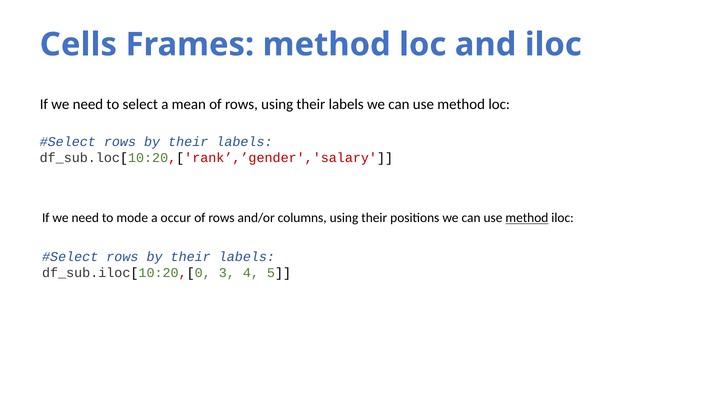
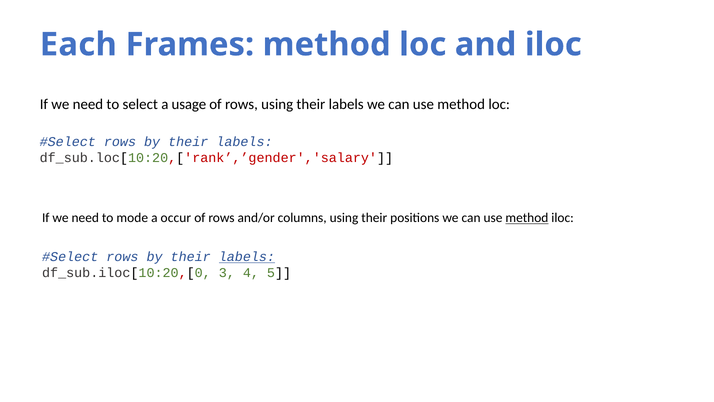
Cells: Cells -> Each
mean: mean -> usage
labels at (247, 257) underline: none -> present
